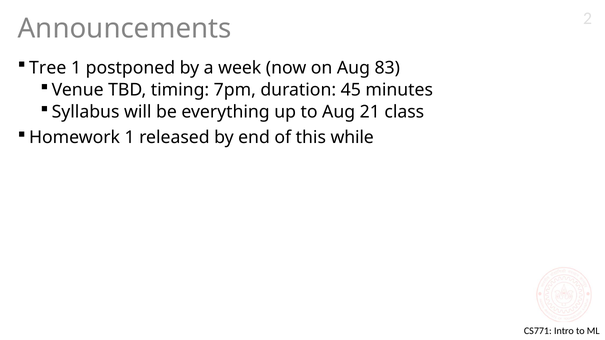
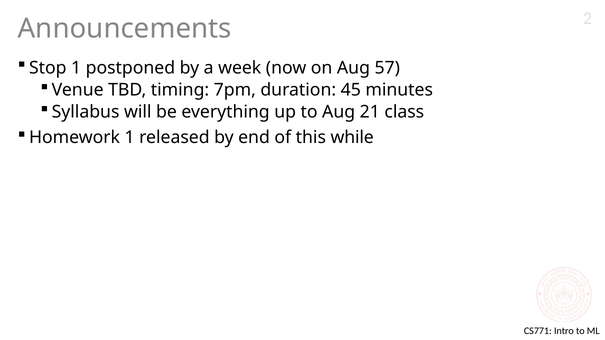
Tree: Tree -> Stop
83: 83 -> 57
